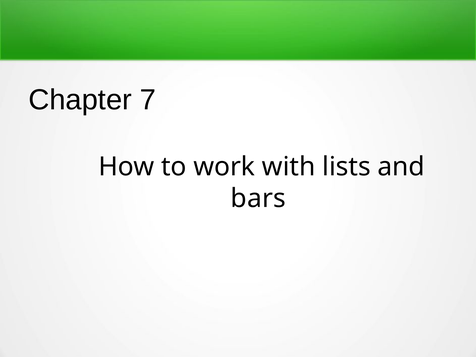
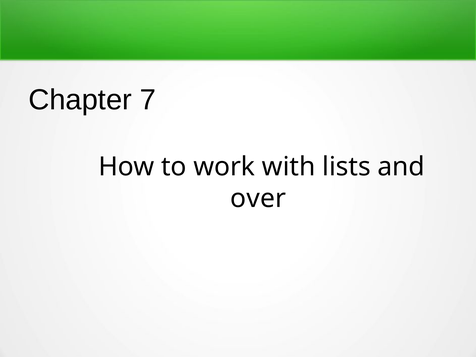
bars: bars -> over
